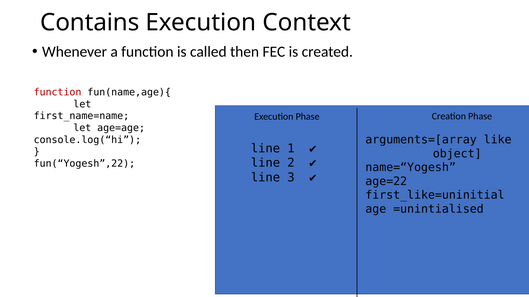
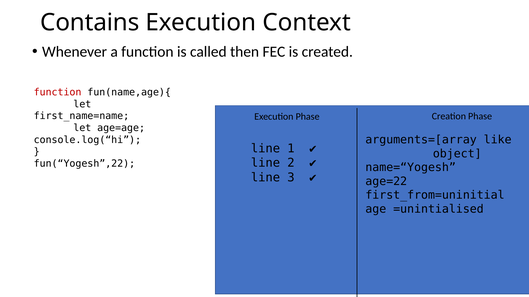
first_like=uninitial: first_like=uninitial -> first_from=uninitial
